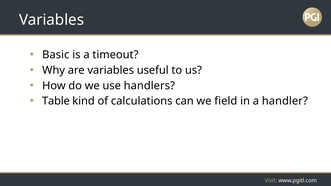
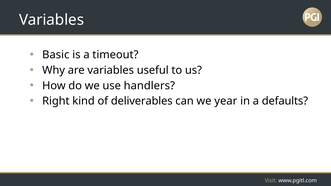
Table: Table -> Right
calculations: calculations -> deliverables
field: field -> year
handler: handler -> defaults
